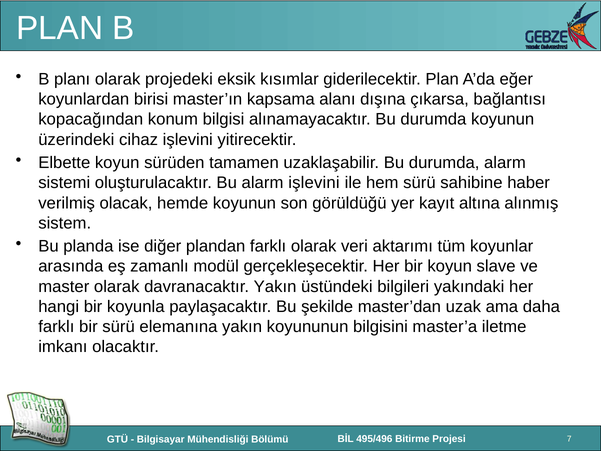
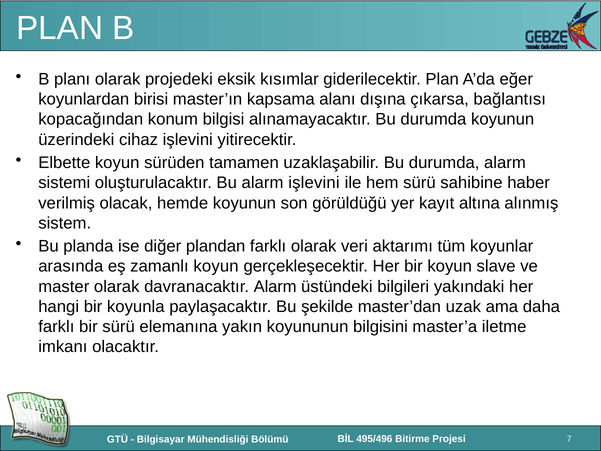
zamanlı modül: modül -> koyun
davranacaktır Yakın: Yakın -> Alarm
